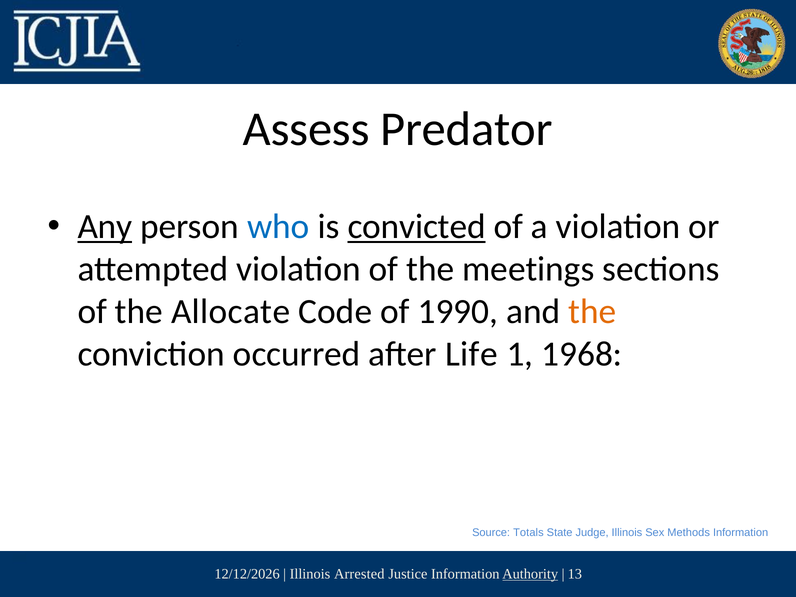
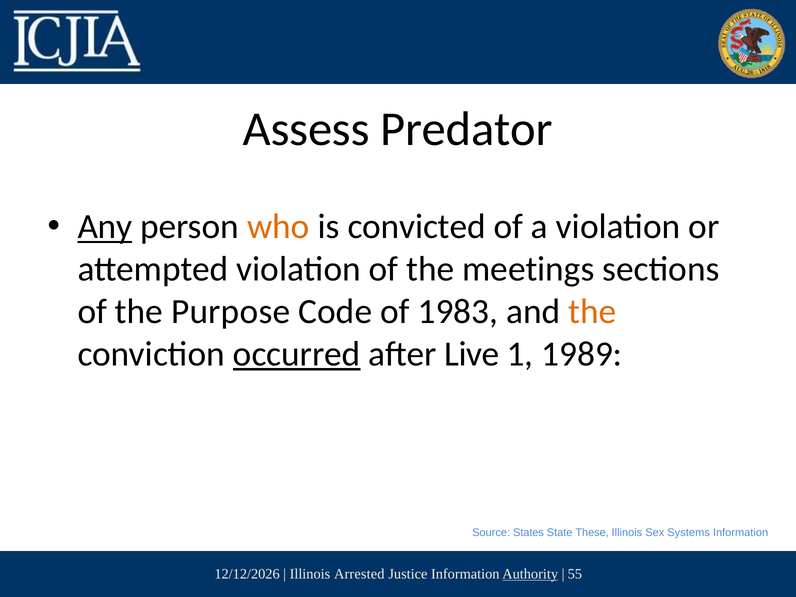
who colour: blue -> orange
convicted underline: present -> none
Allocate: Allocate -> Purpose
1990: 1990 -> 1983
occurred underline: none -> present
Life: Life -> Live
1968: 1968 -> 1989
Totals: Totals -> States
Judge: Judge -> These
Methods: Methods -> Systems
13: 13 -> 55
